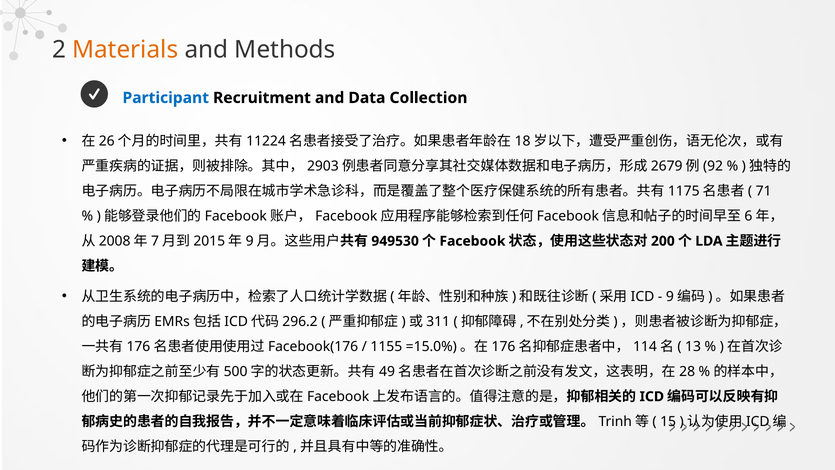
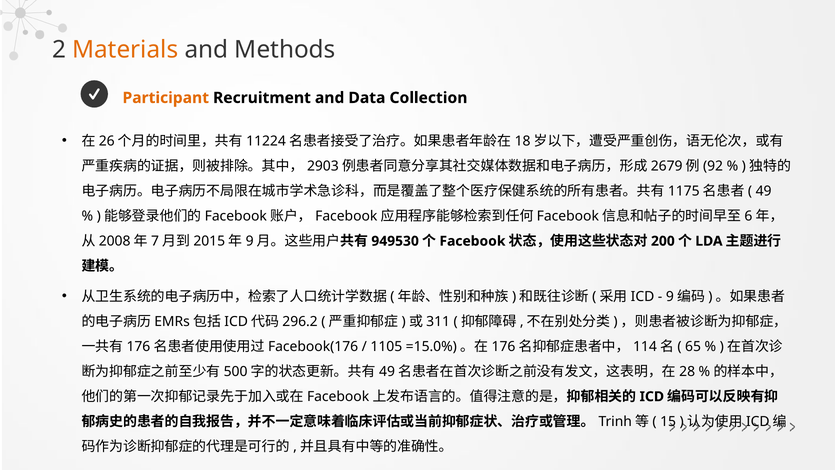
Participant colour: blue -> orange
71: 71 -> 49
1155: 1155 -> 1105
13: 13 -> 65
